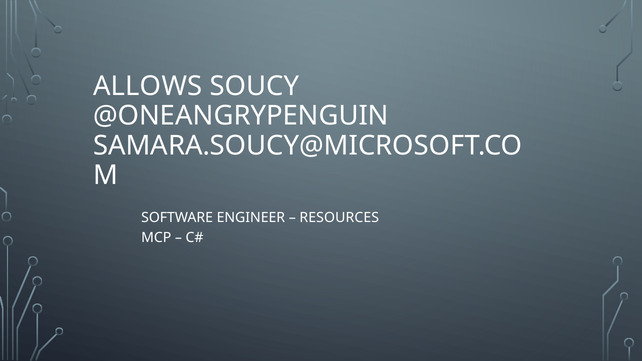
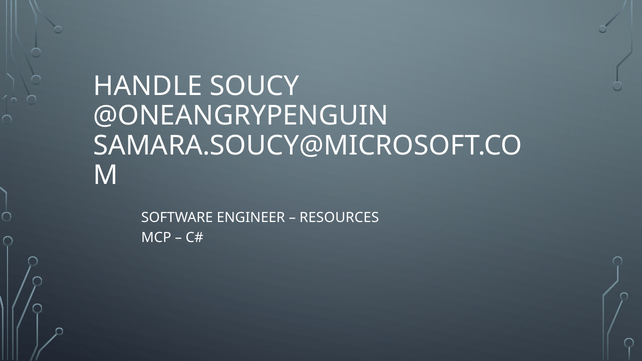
ALLOWS: ALLOWS -> HANDLE
